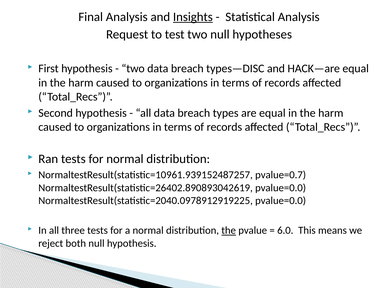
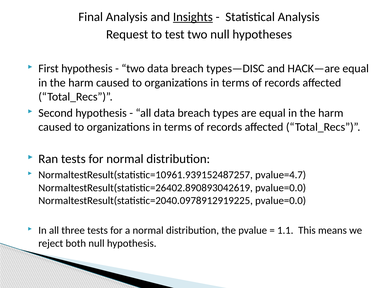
pvalue=0.7: pvalue=0.7 -> pvalue=4.7
the at (229, 230) underline: present -> none
6.0: 6.0 -> 1.1
